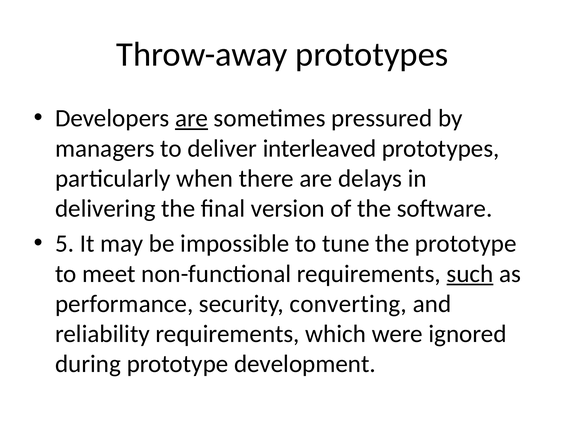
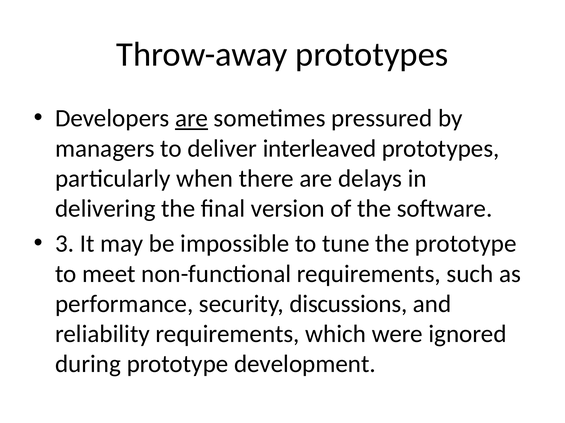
5: 5 -> 3
such underline: present -> none
converting: converting -> discussions
